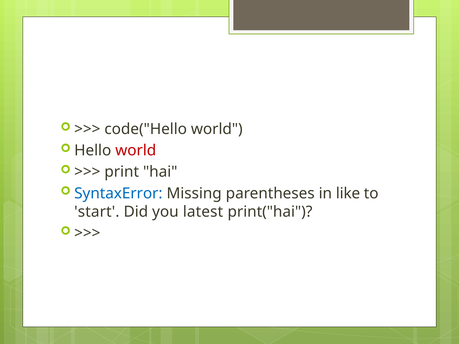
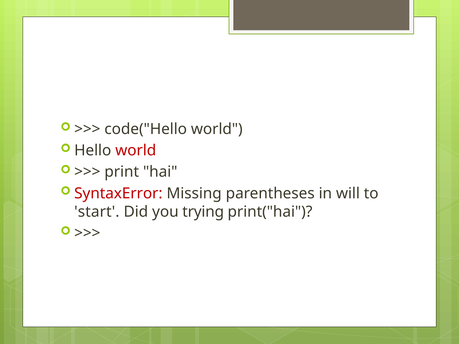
SyntaxError colour: blue -> red
like: like -> will
latest: latest -> trying
